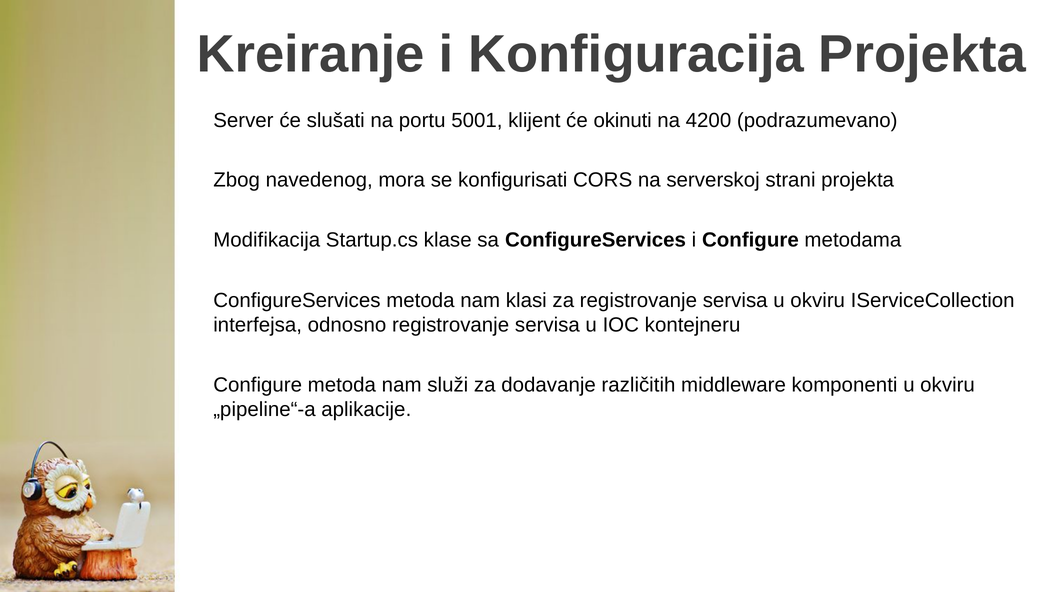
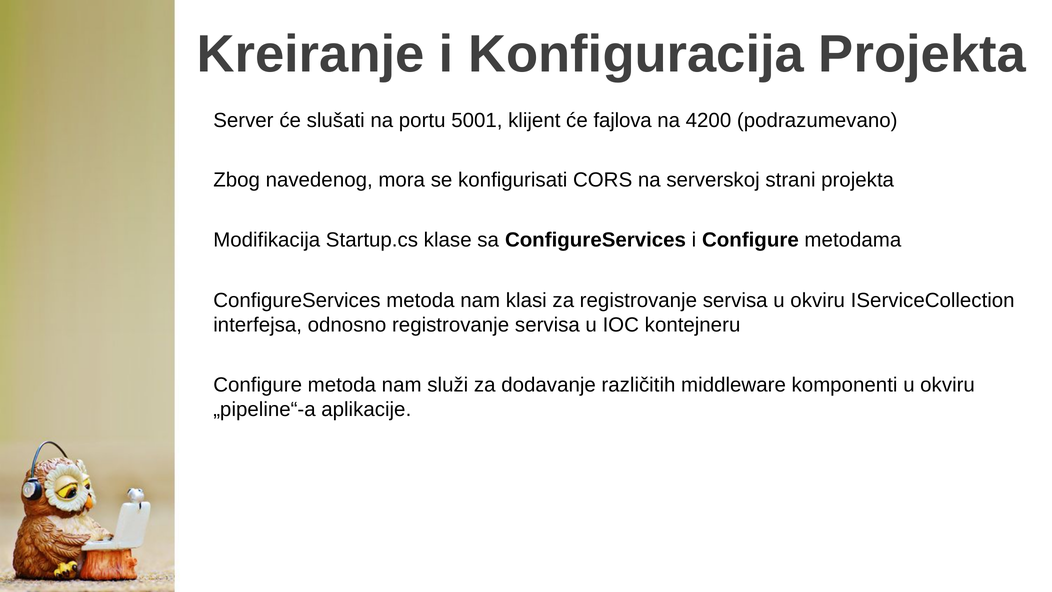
okinuti: okinuti -> fajlova
